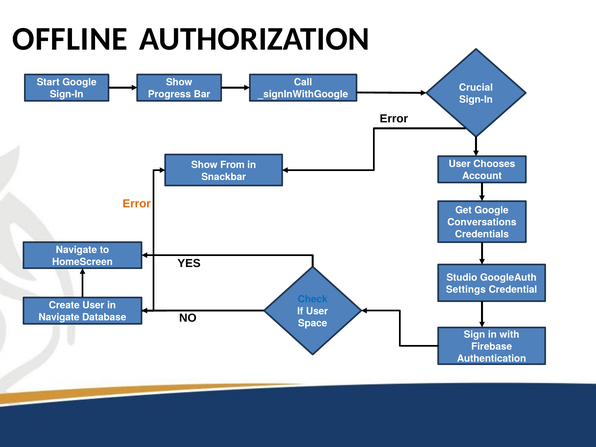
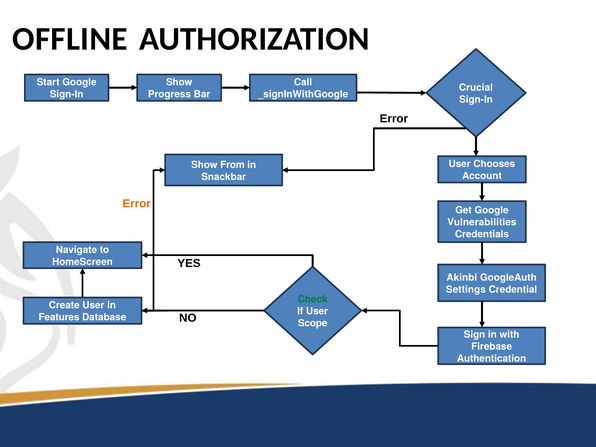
Conversations: Conversations -> Vulnerabilities
Studio: Studio -> Akinbi
Check colour: blue -> green
Navigate at (59, 317): Navigate -> Features
Space: Space -> Scope
